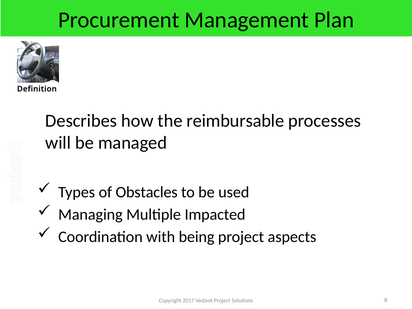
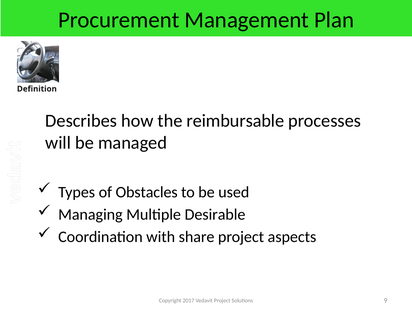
Impacted: Impacted -> Desirable
being: being -> share
